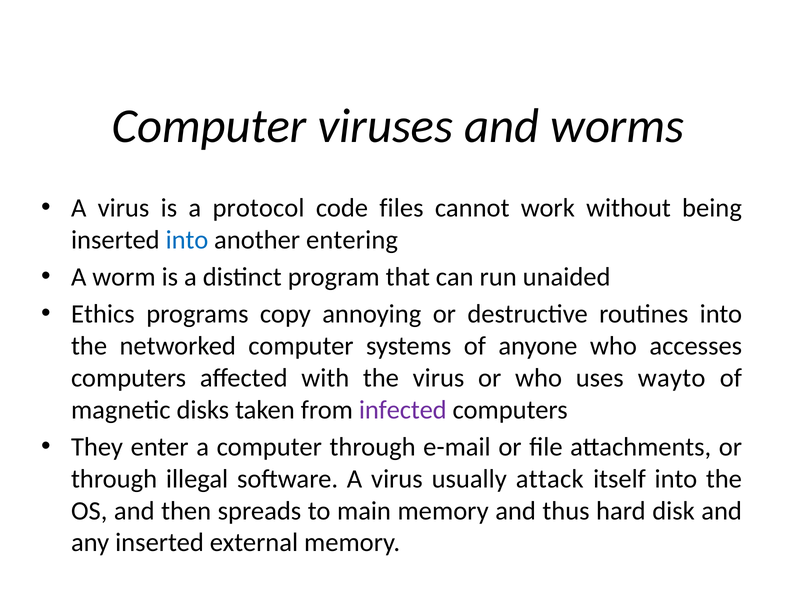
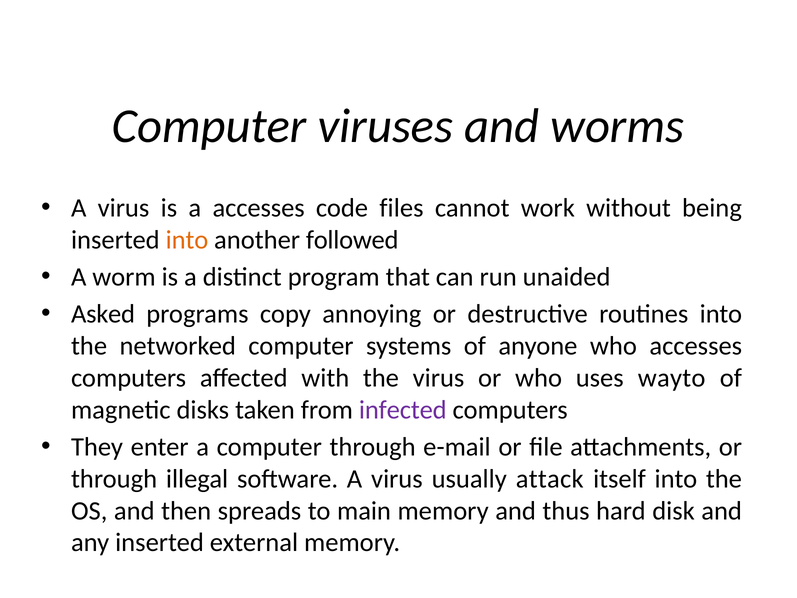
a protocol: protocol -> accesses
into at (187, 240) colour: blue -> orange
entering: entering -> followed
Ethics: Ethics -> Asked
